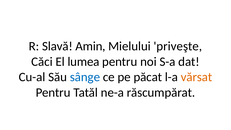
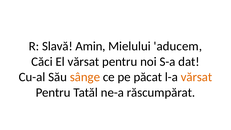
priveşte: priveşte -> aducem
El lumea: lumea -> vărsat
sânge colour: blue -> orange
